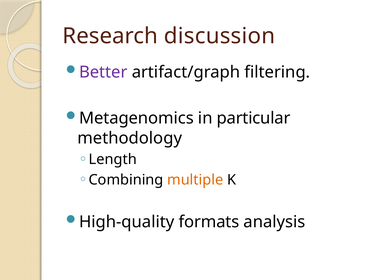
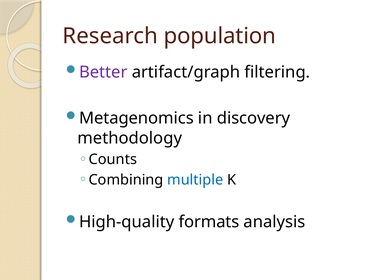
discussion: discussion -> population
particular: particular -> discovery
Length: Length -> Counts
multiple colour: orange -> blue
